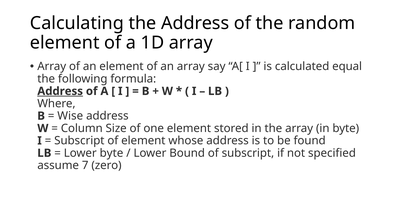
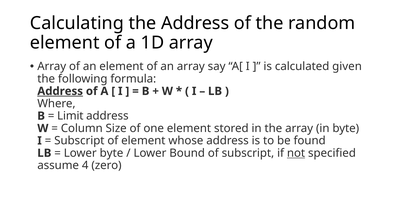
equal: equal -> given
Wise: Wise -> Limit
not underline: none -> present
7: 7 -> 4
